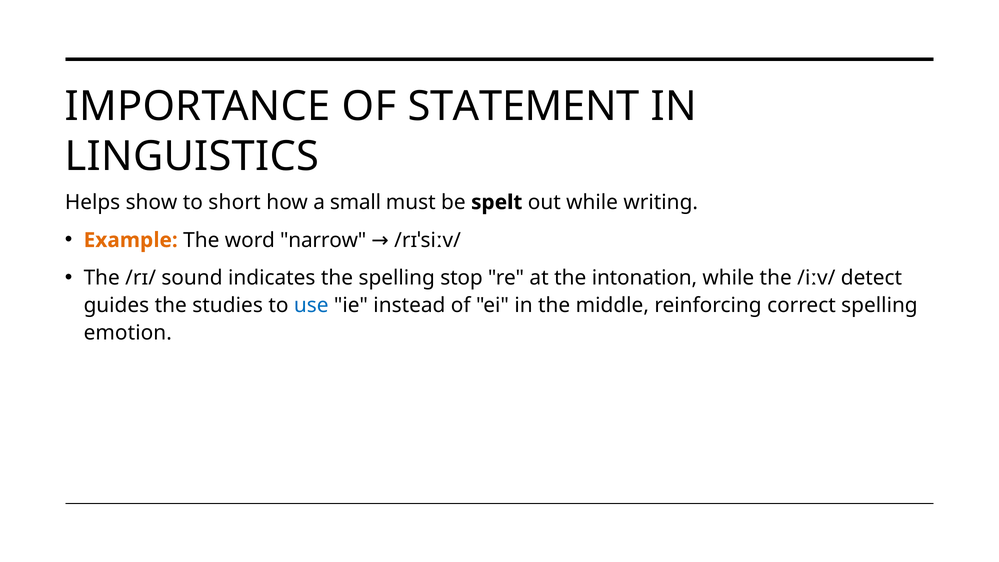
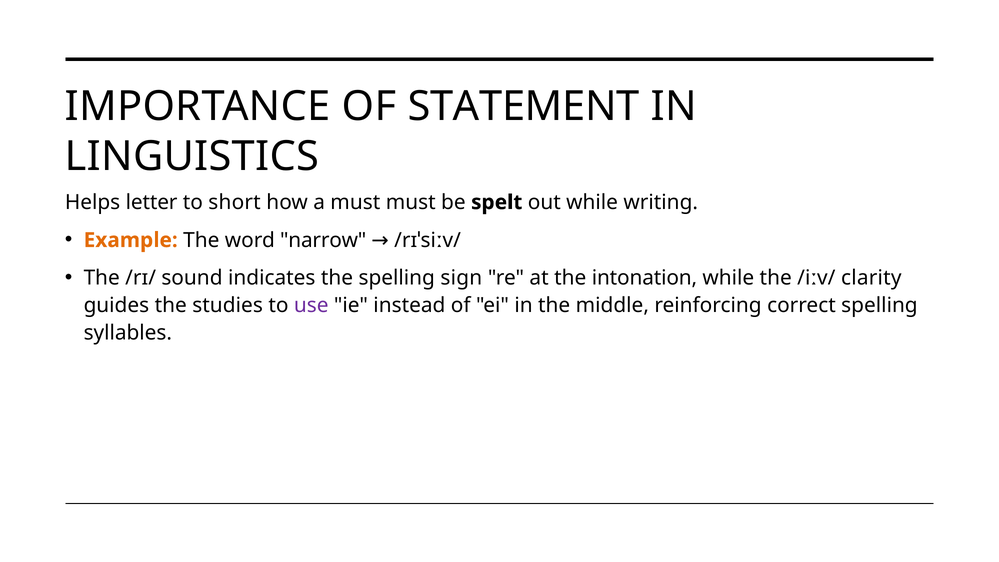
show: show -> letter
a small: small -> must
stop: stop -> sign
detect: detect -> clarity
use colour: blue -> purple
emotion: emotion -> syllables
